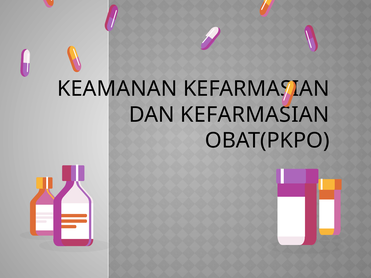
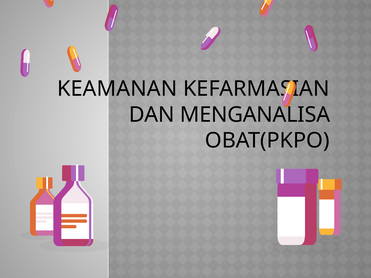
DAN KEFARMASIAN: KEFARMASIAN -> MENGANALISA
